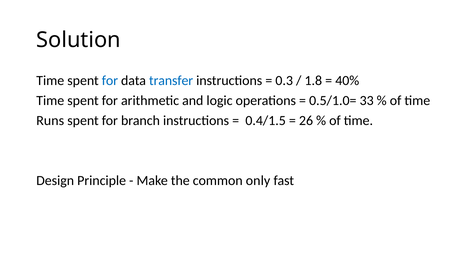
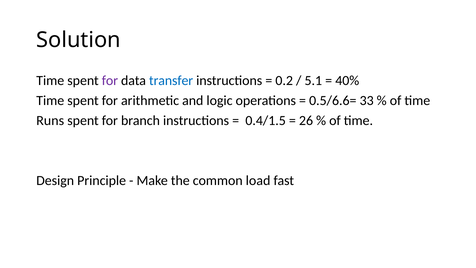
for at (110, 80) colour: blue -> purple
0.3: 0.3 -> 0.2
1.8: 1.8 -> 5.1
0.5/1.0=: 0.5/1.0= -> 0.5/6.6=
only: only -> load
